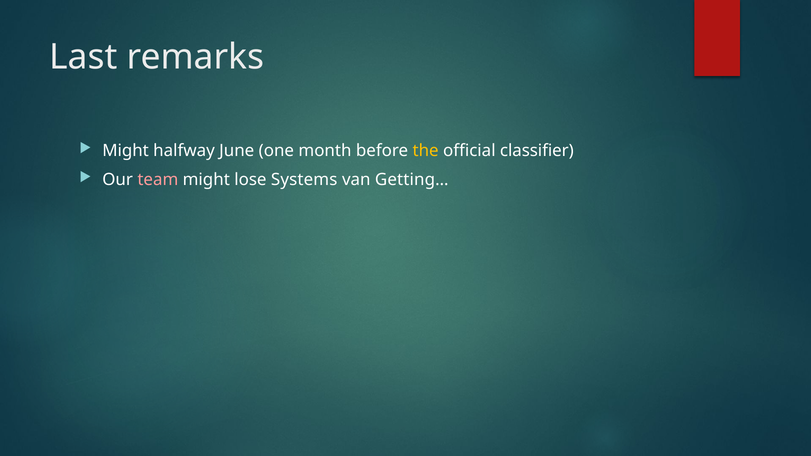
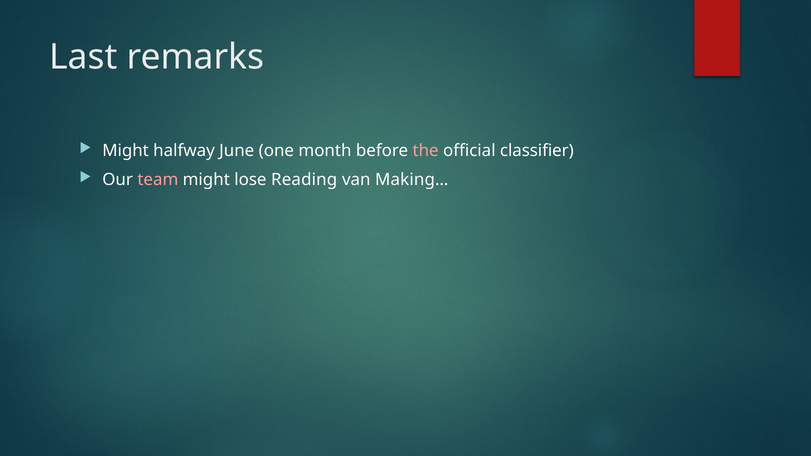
the colour: yellow -> pink
Systems: Systems -> Reading
Getting…: Getting… -> Making…
